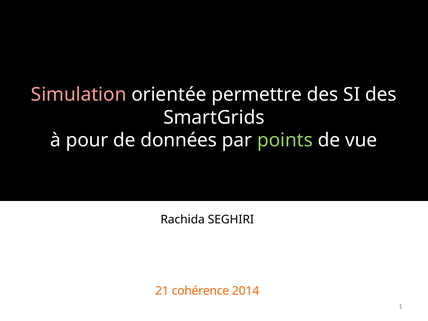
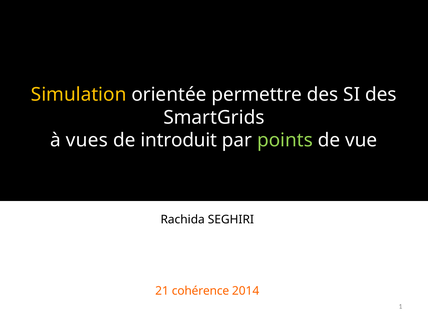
Simulation colour: pink -> yellow
pour: pour -> vues
données: données -> introduit
